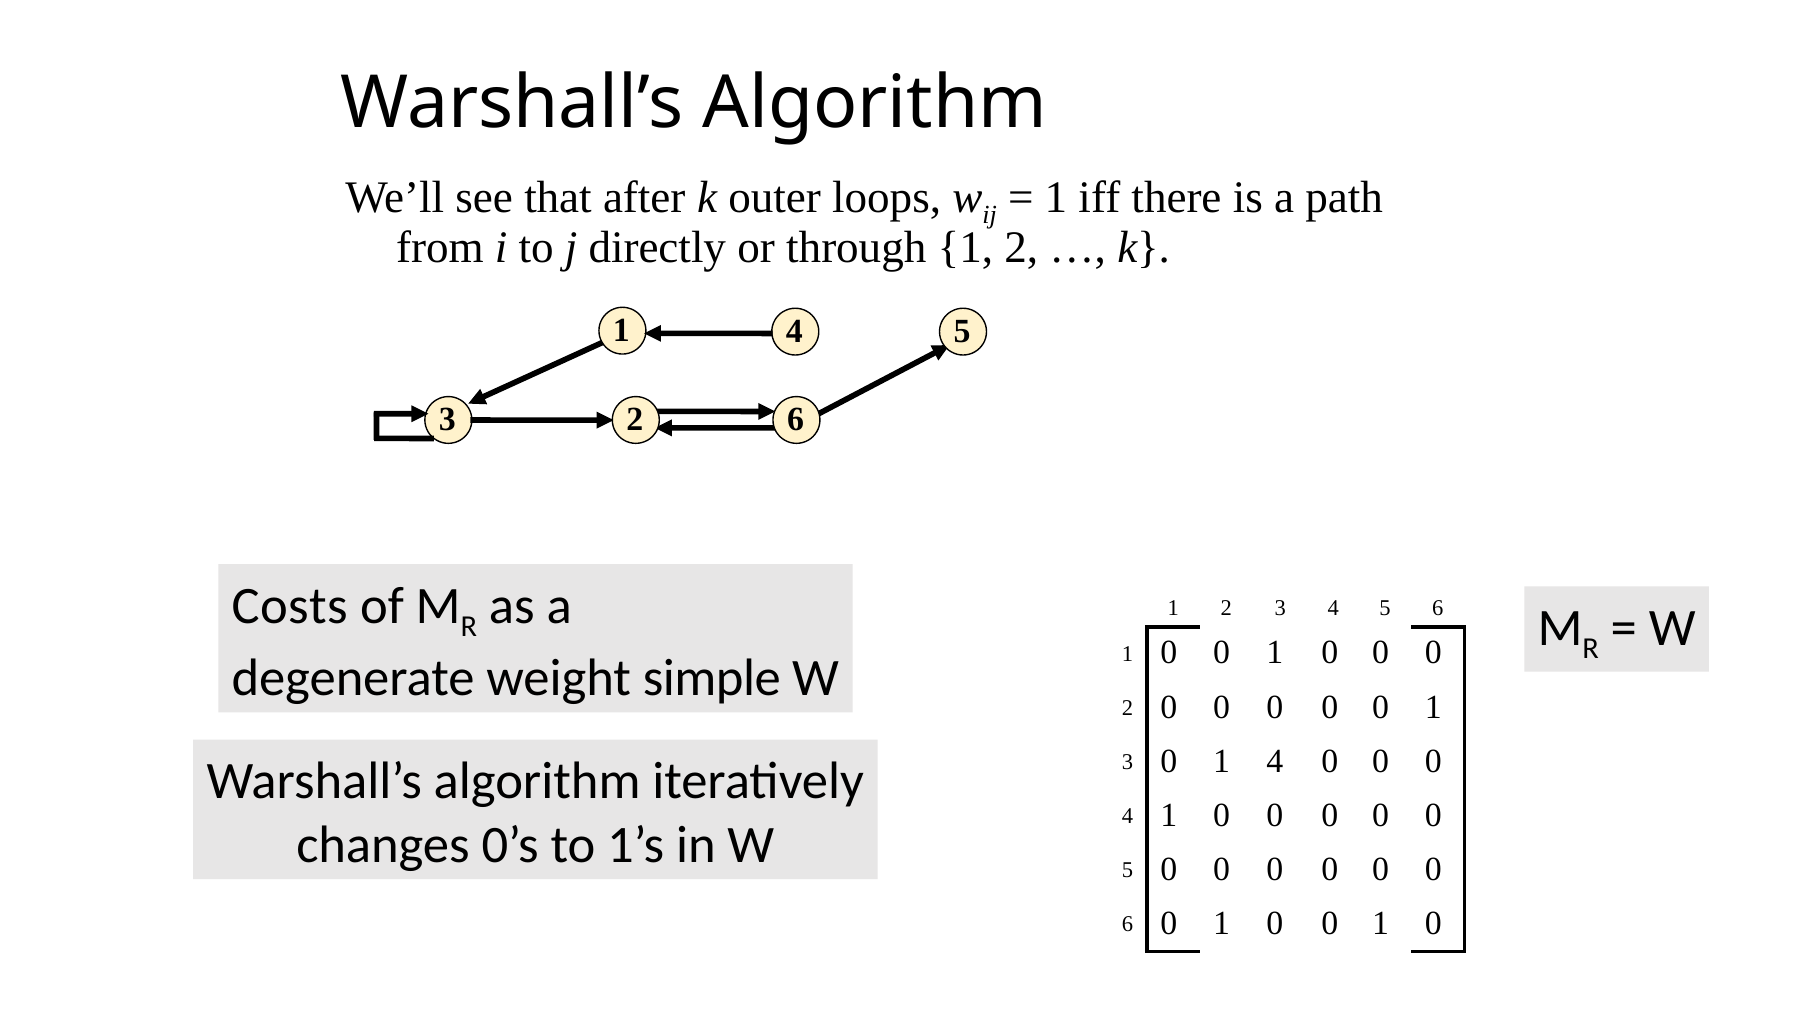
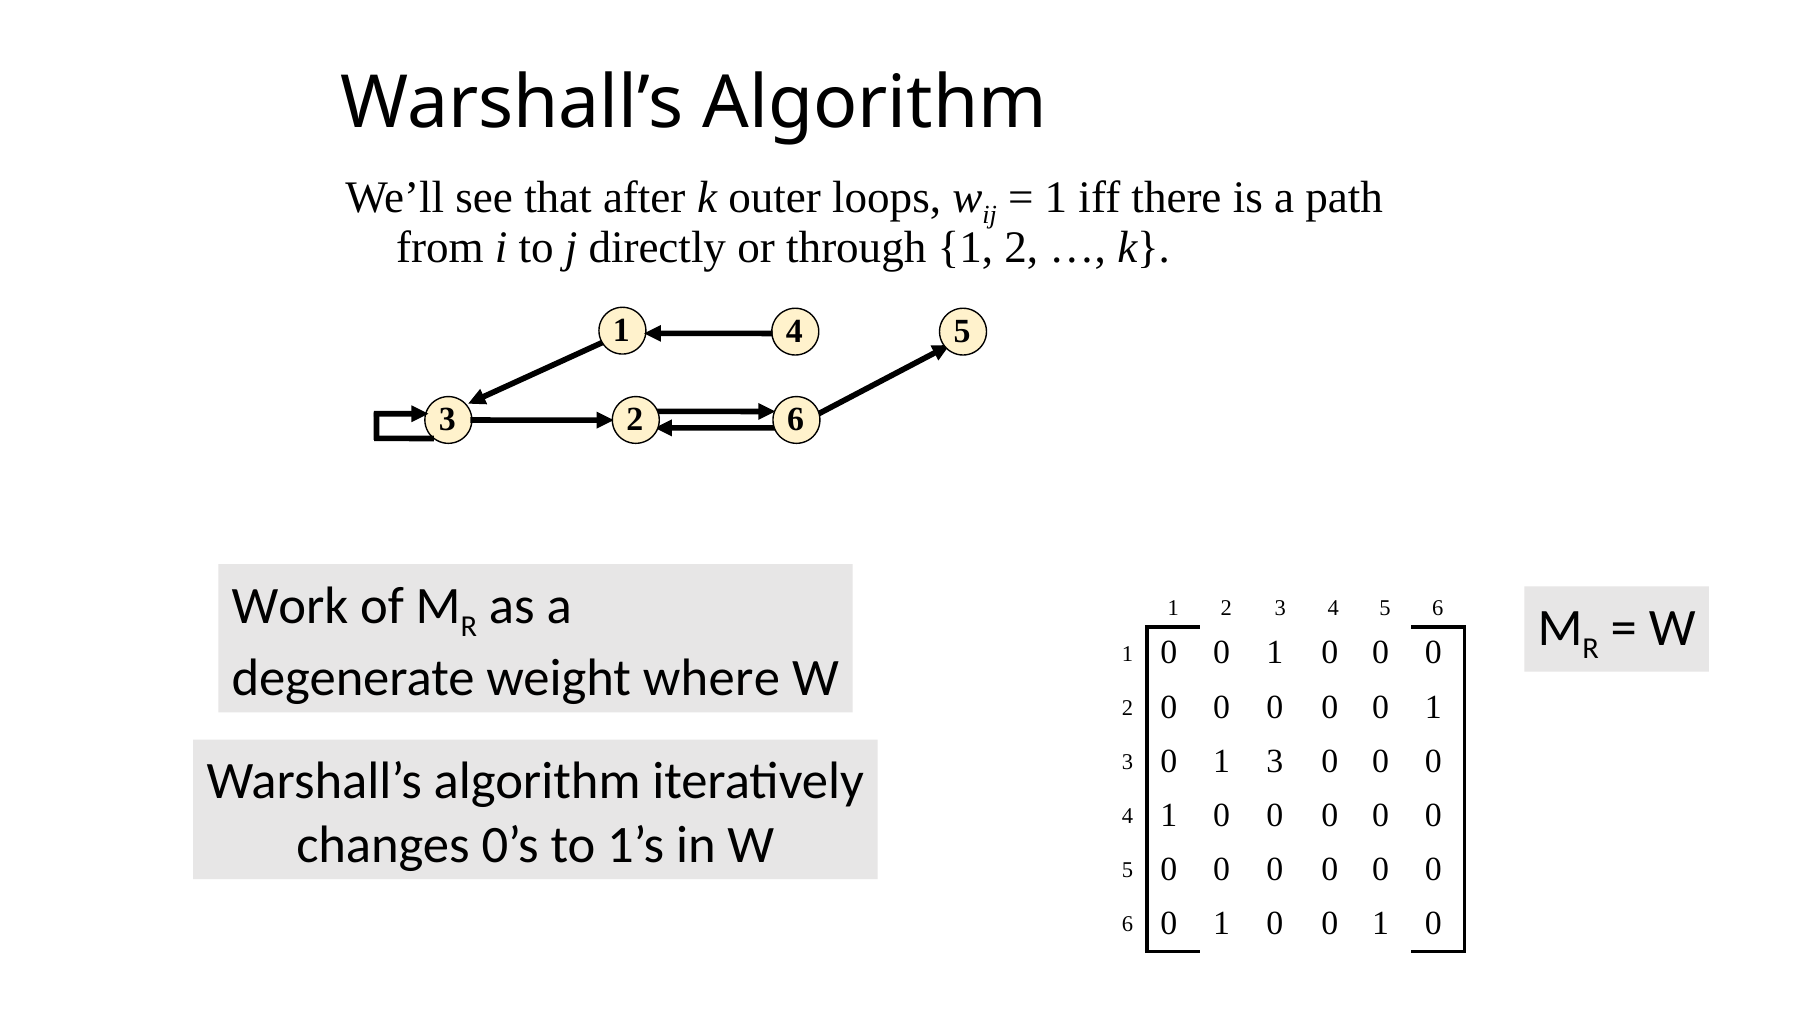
Costs: Costs -> Work
simple: simple -> where
3 0 1 4: 4 -> 3
